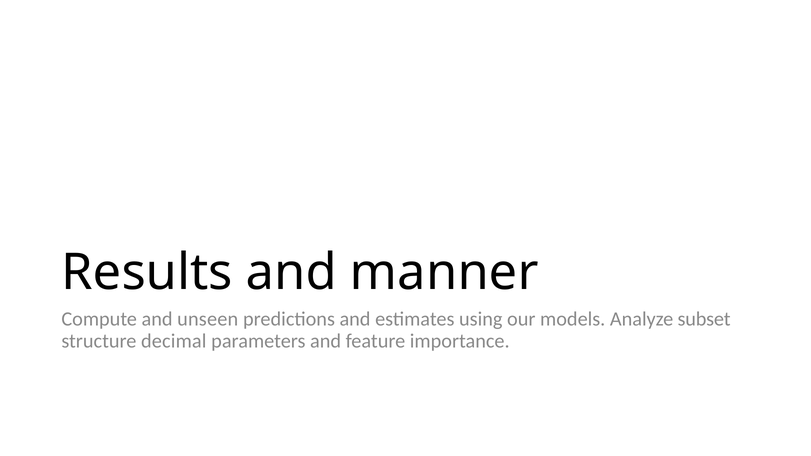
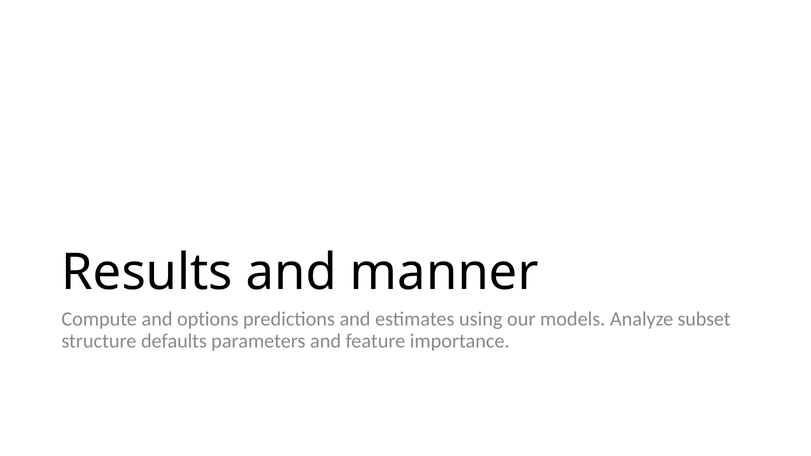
unseen: unseen -> options
decimal: decimal -> defaults
